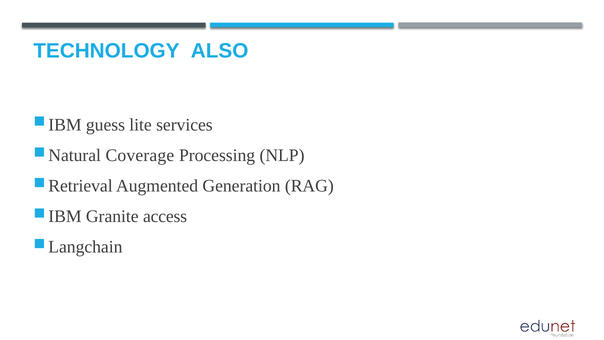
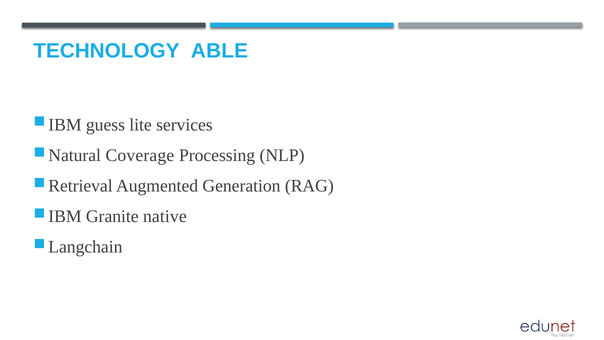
ALSO: ALSO -> ABLE
access: access -> native
